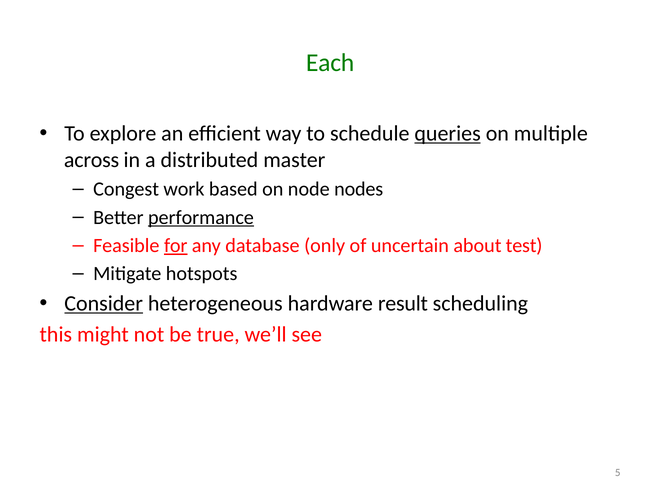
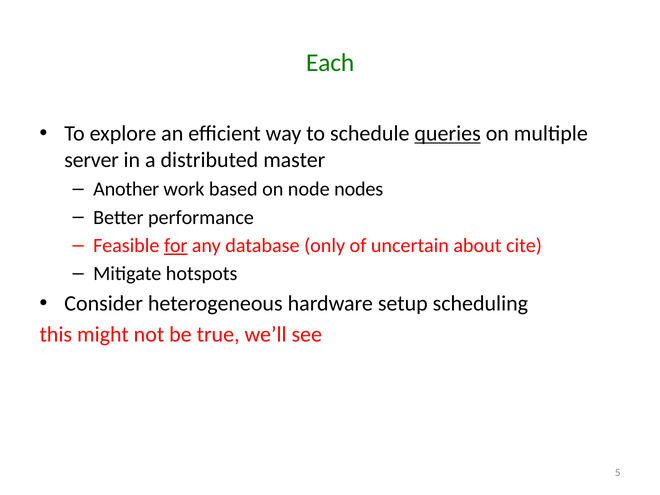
across: across -> server
Congest: Congest -> Another
performance underline: present -> none
test: test -> cite
Consider underline: present -> none
result: result -> setup
